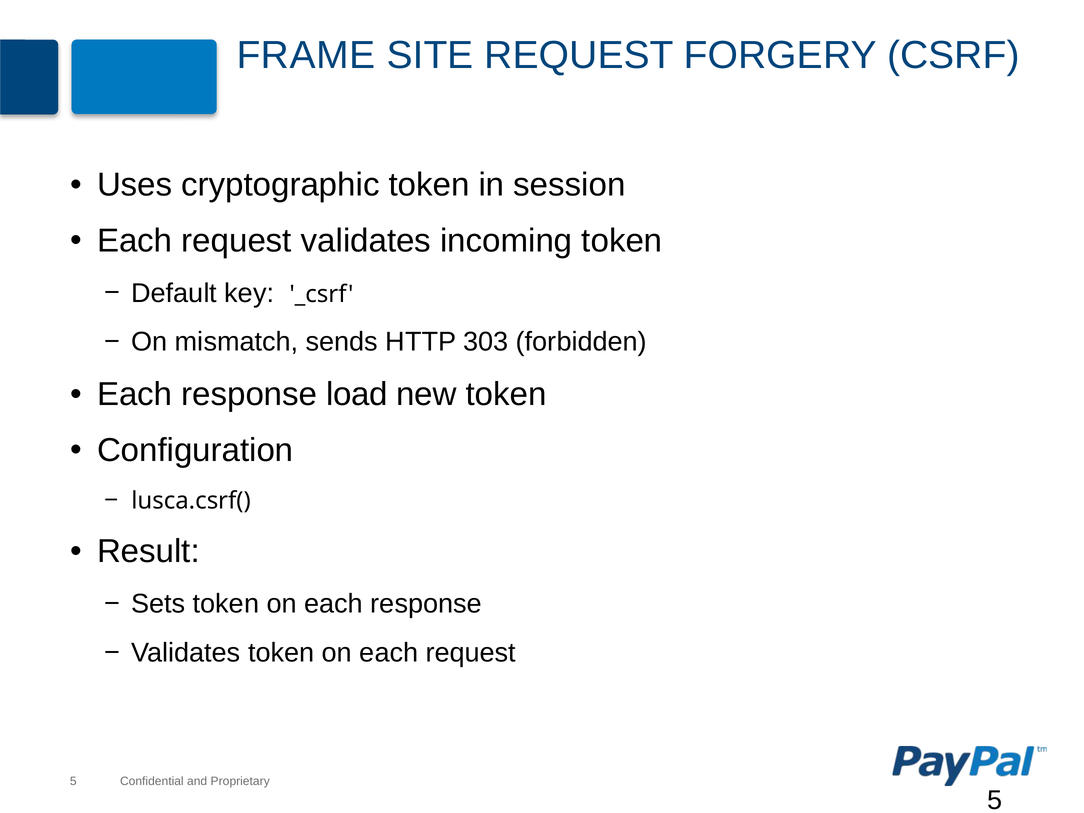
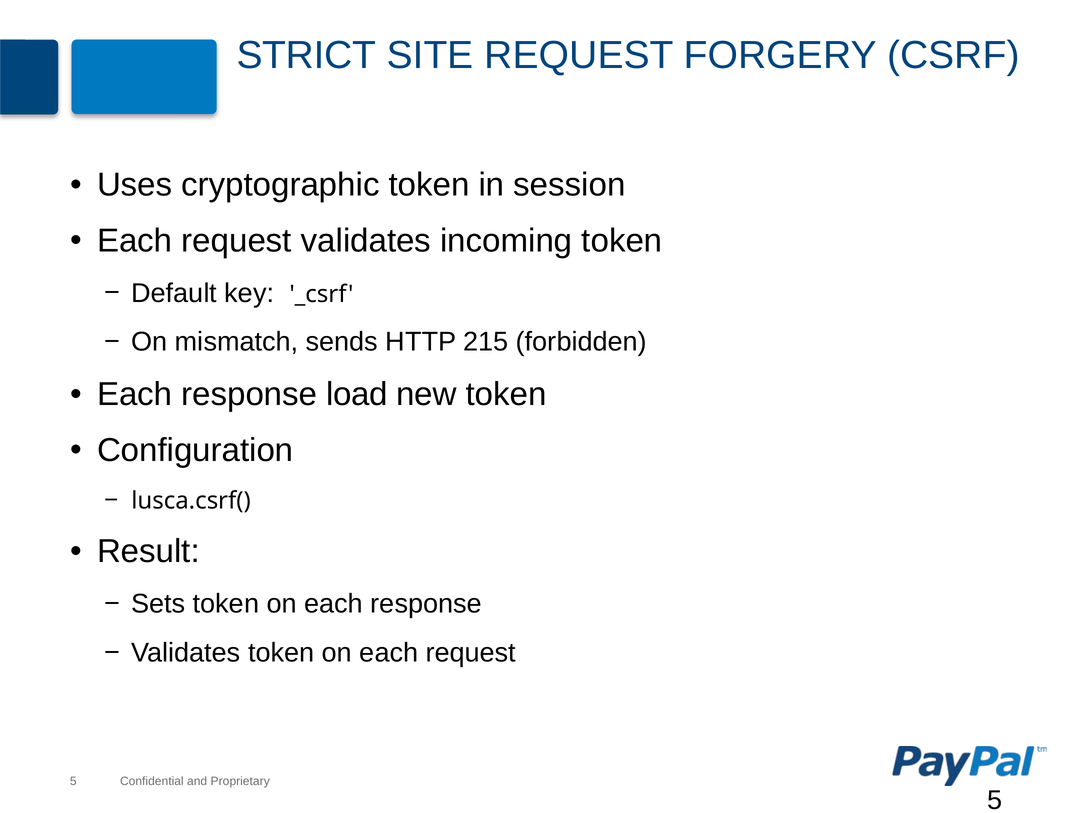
FRAME: FRAME -> STRICT
303: 303 -> 215
